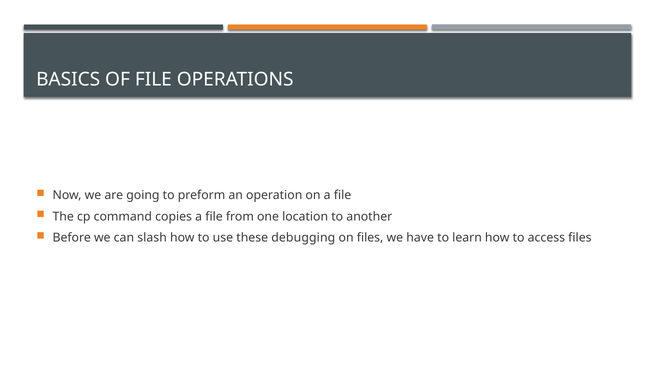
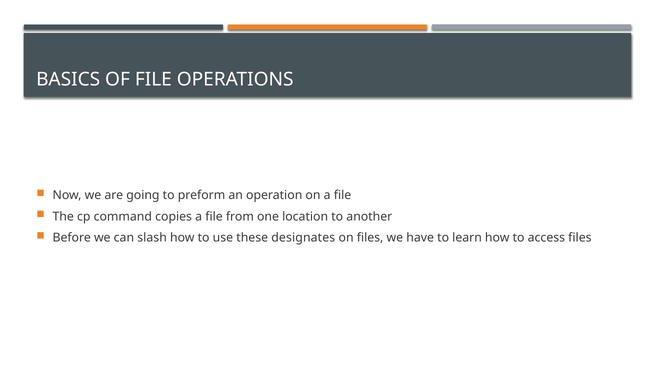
debugging: debugging -> designates
